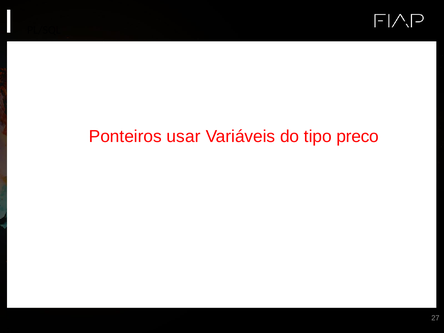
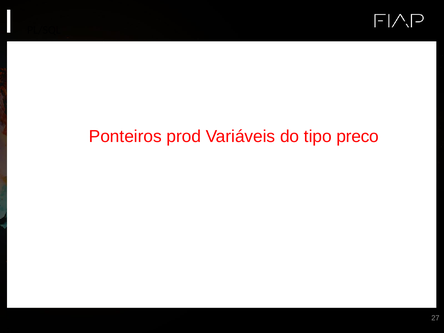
usar: usar -> prod
